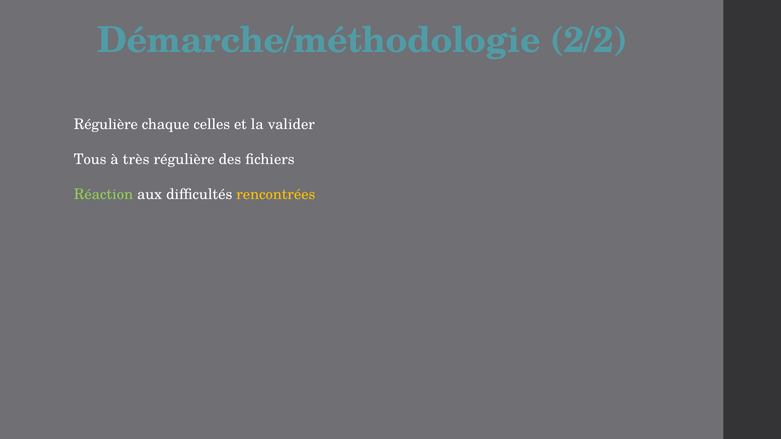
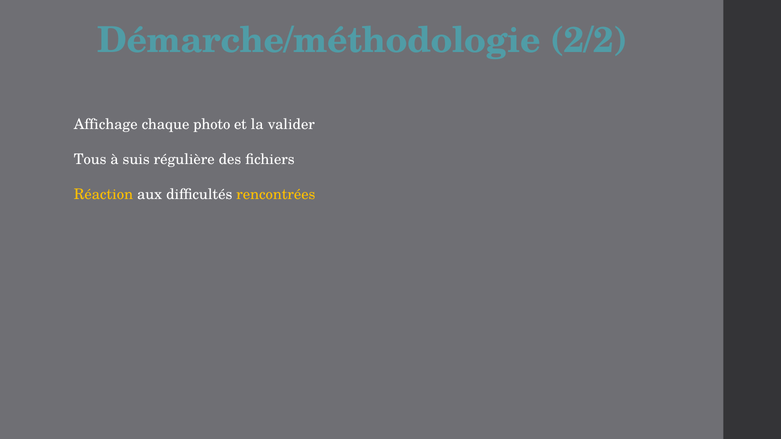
Régulière at (106, 124): Régulière -> Affichage
celles: celles -> photo
très: très -> suis
Réaction colour: light green -> yellow
